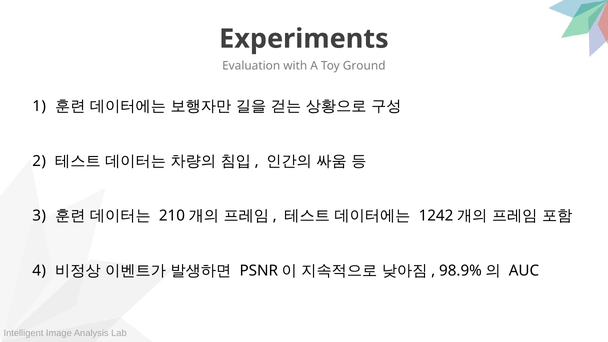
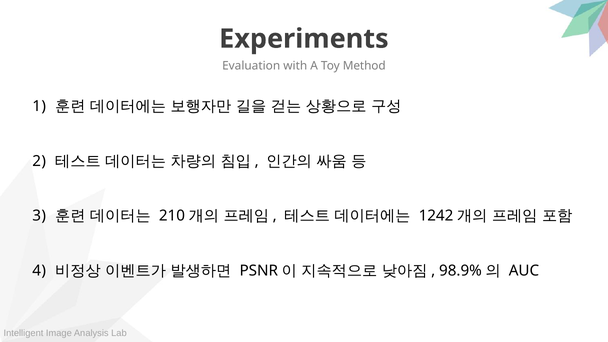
Ground: Ground -> Method
